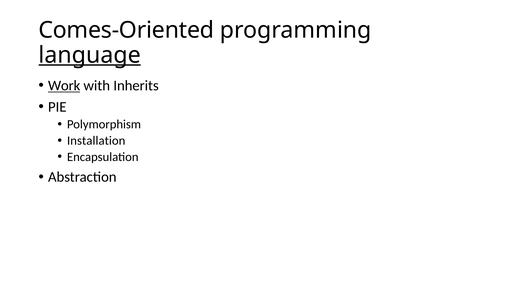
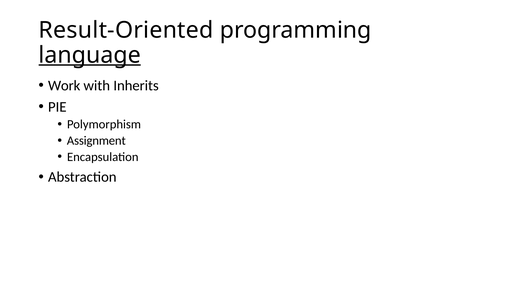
Comes-Oriented: Comes-Oriented -> Result-Oriented
Work underline: present -> none
Installation: Installation -> Assignment
